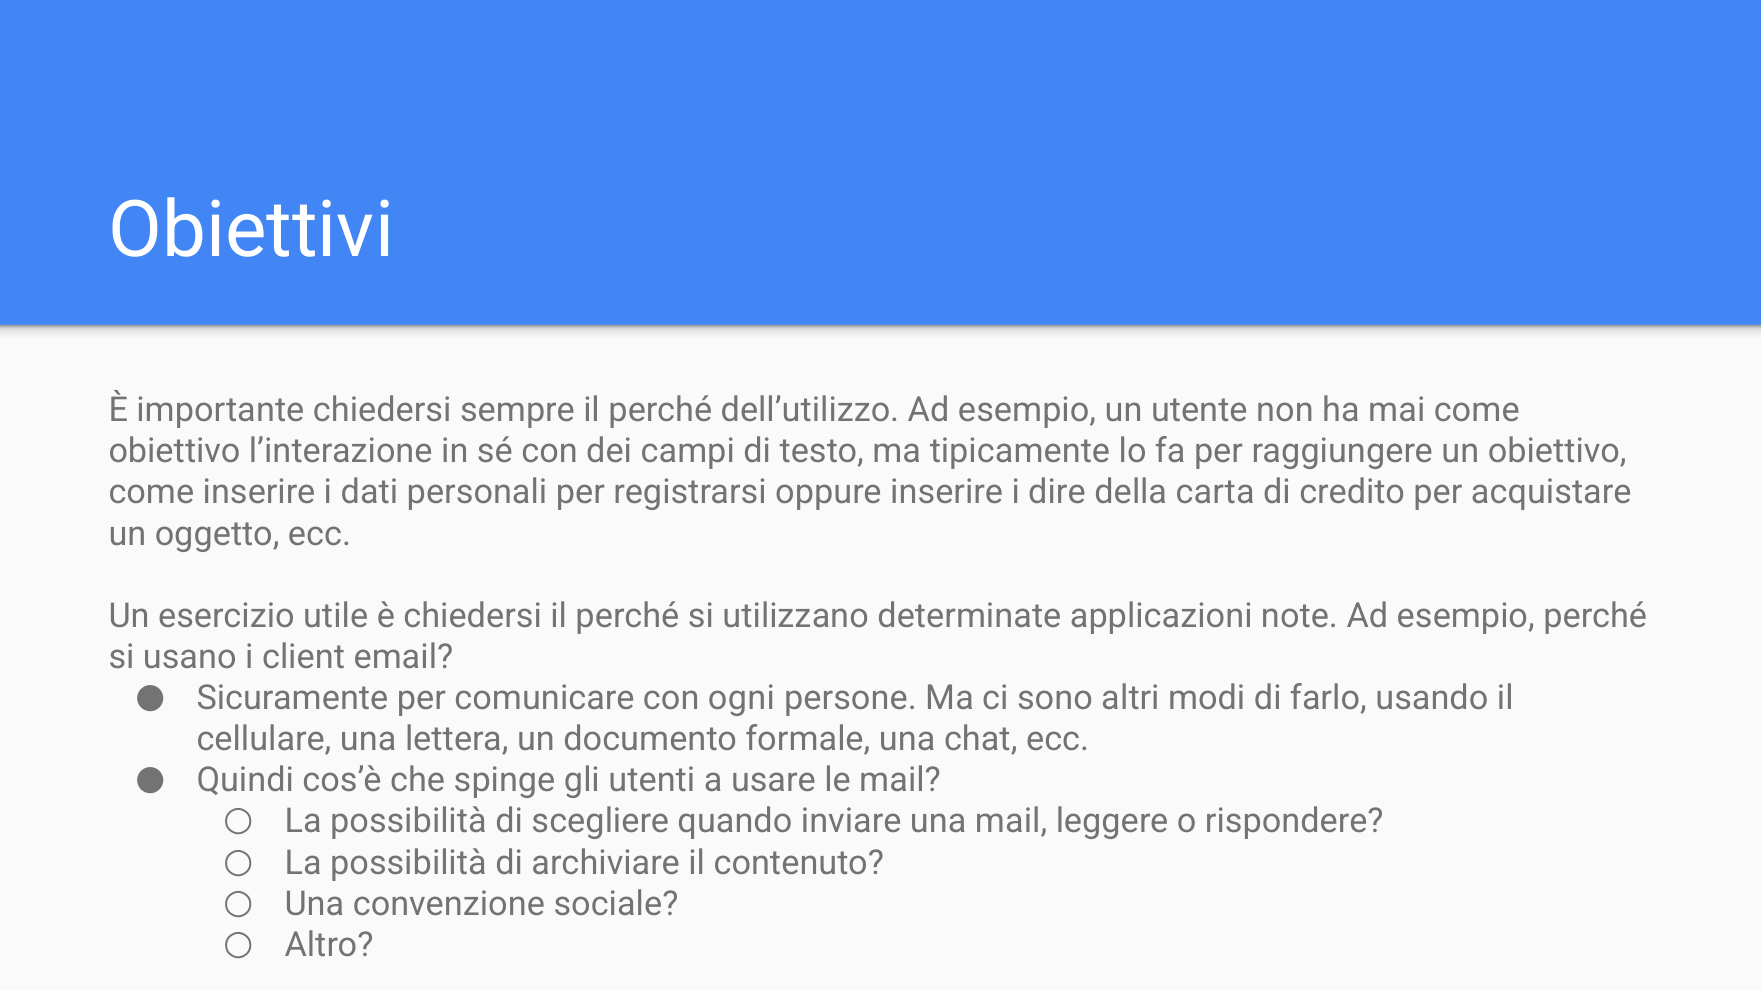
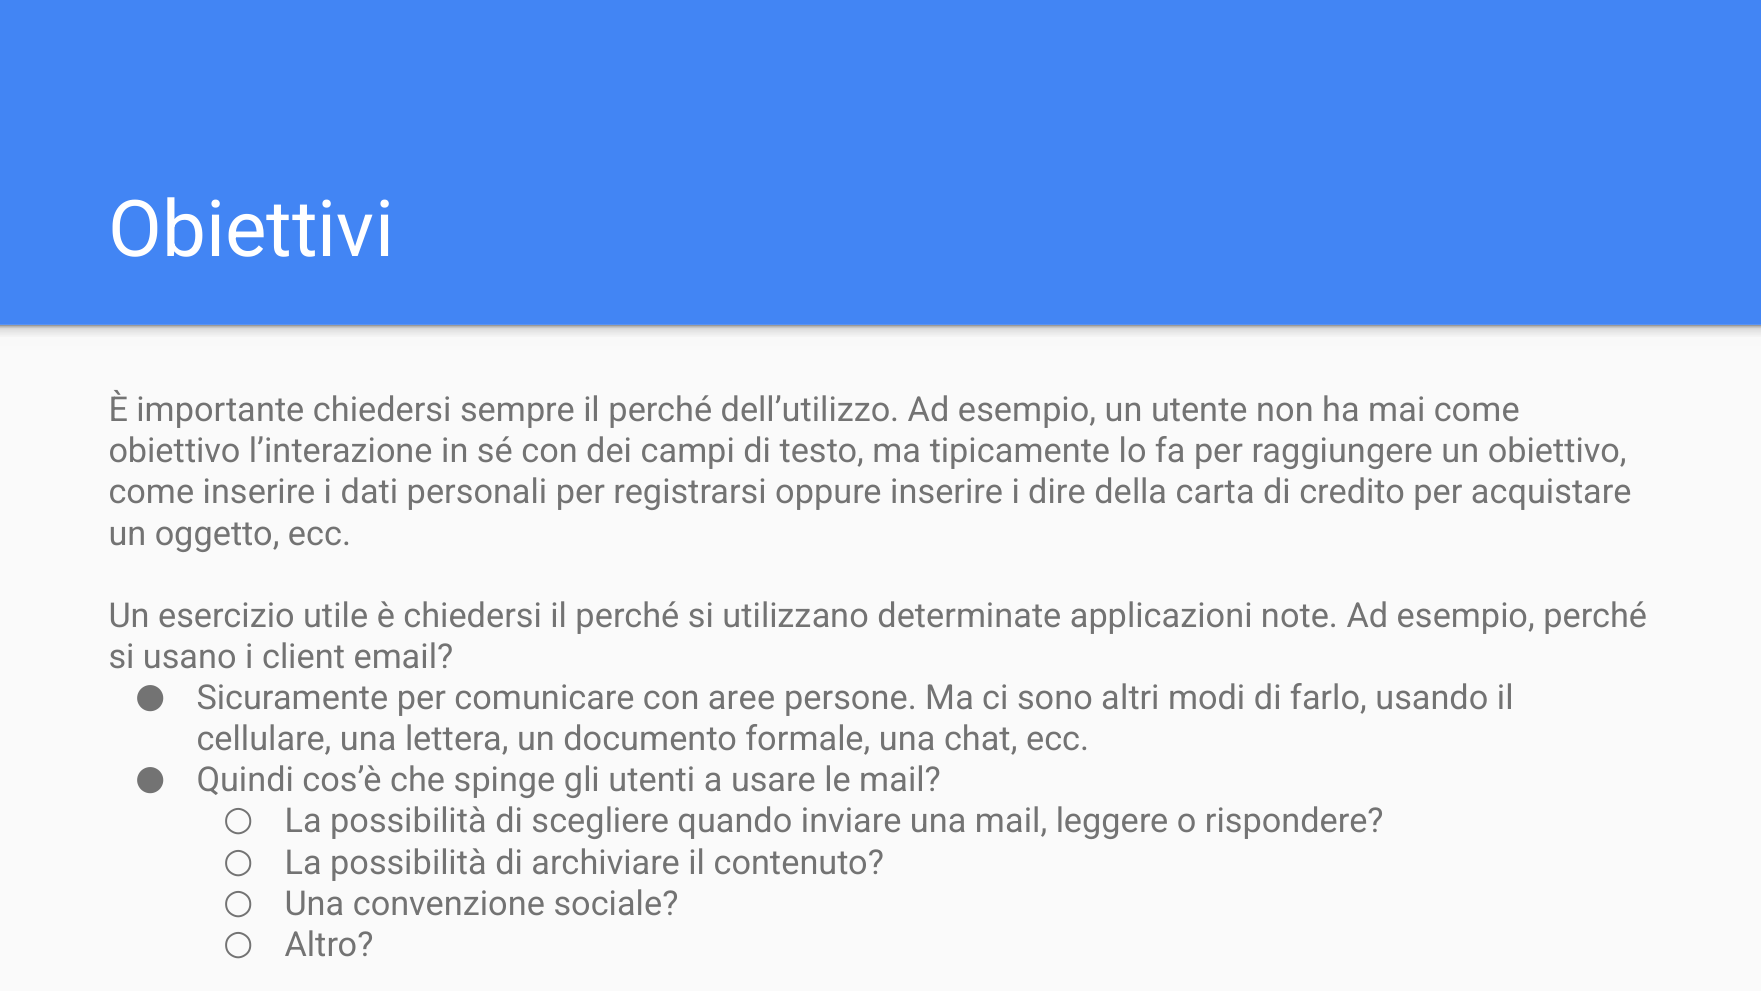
ogni: ogni -> aree
